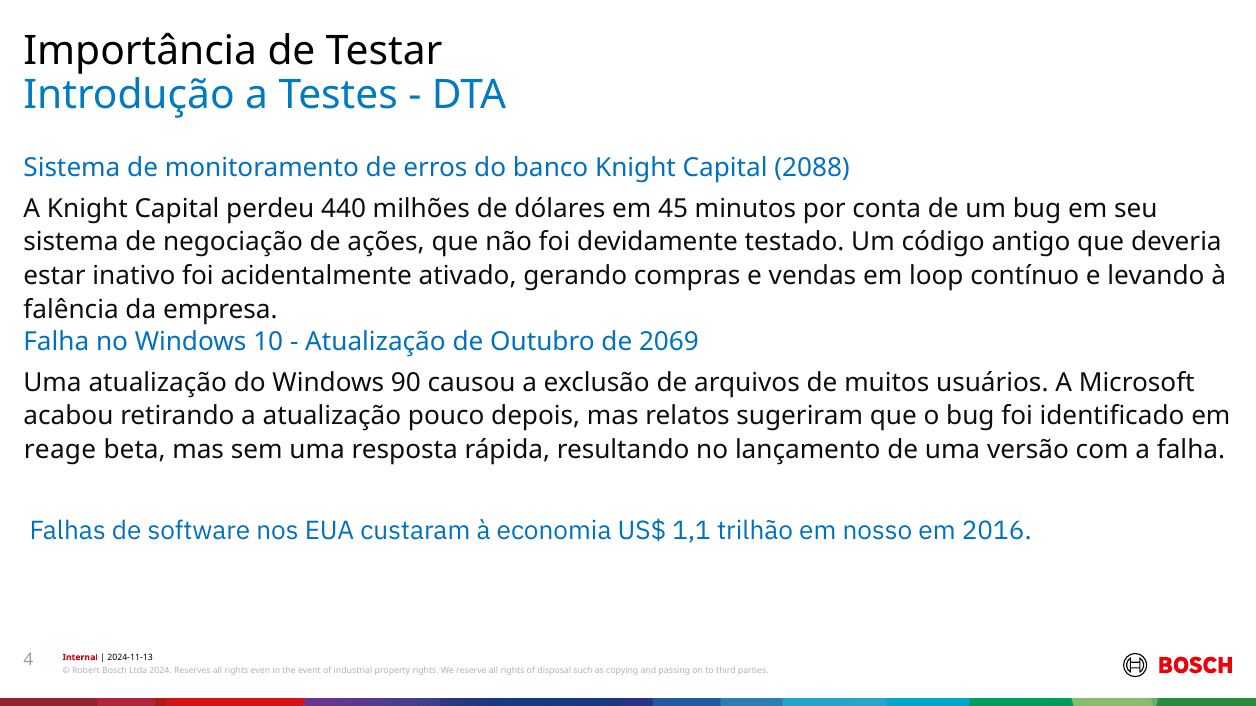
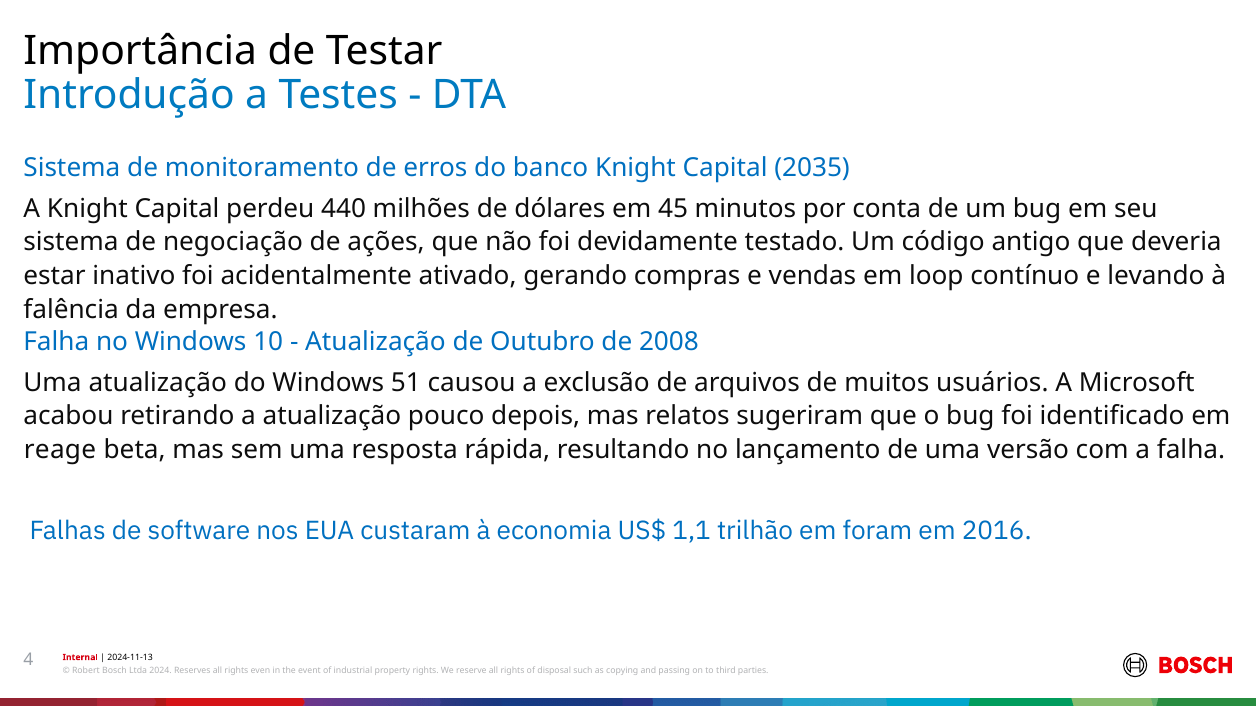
2088: 2088 -> 2035
2069: 2069 -> 2008
90: 90 -> 51
nosso: nosso -> foram
